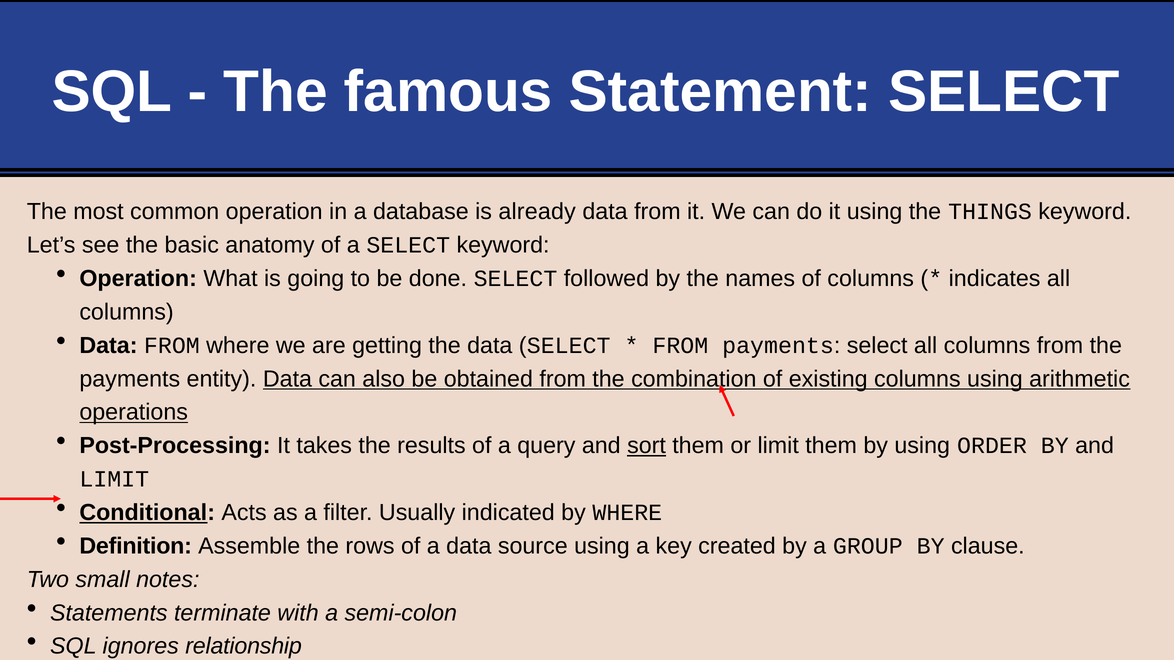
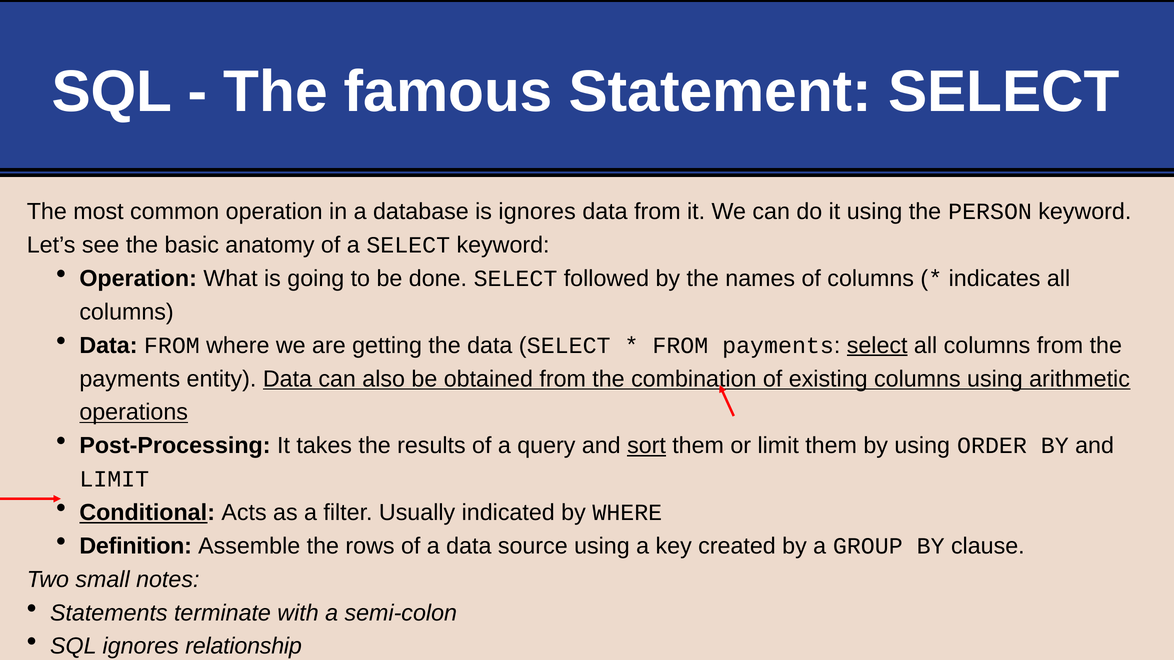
is already: already -> ignores
THINGS: THINGS -> PERSON
select at (877, 346) underline: none -> present
